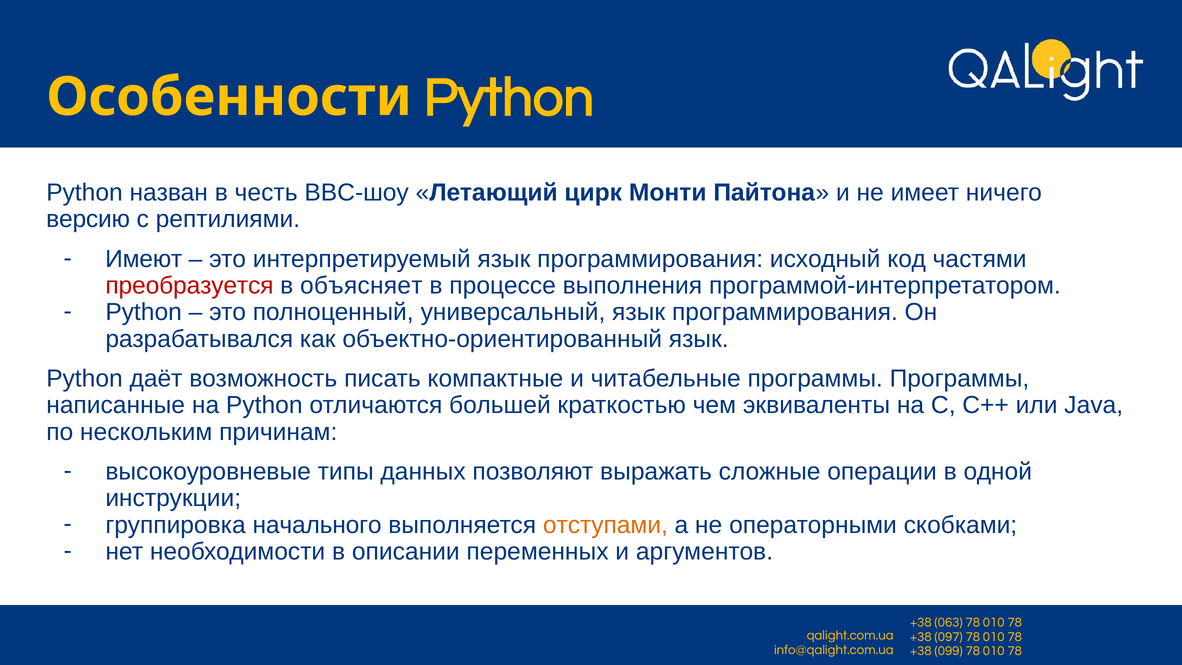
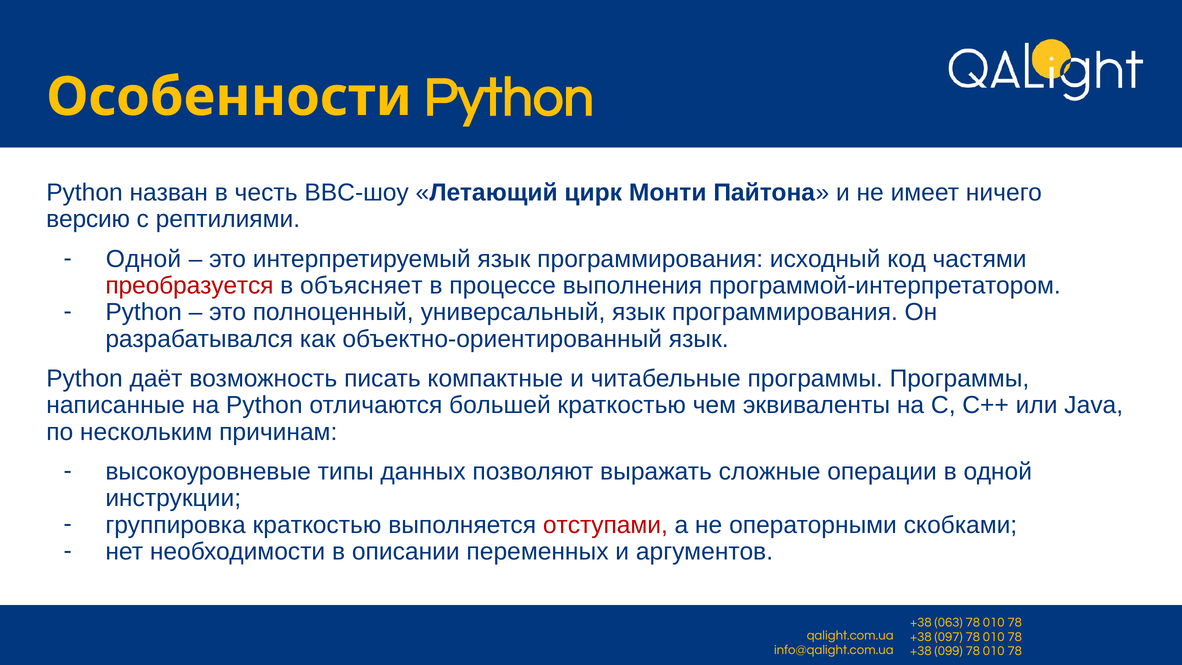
Имеют at (144, 259): Имеют -> Одной
группировка начального: начального -> краткостью
отступами colour: orange -> red
